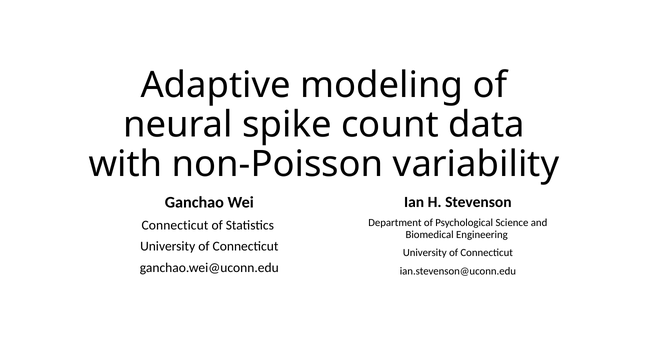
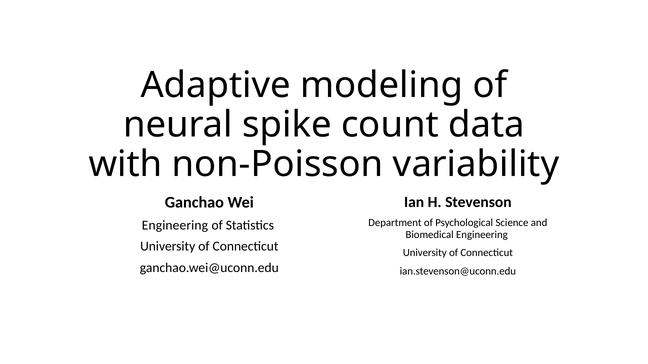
Connecticut at (175, 225): Connecticut -> Engineering
